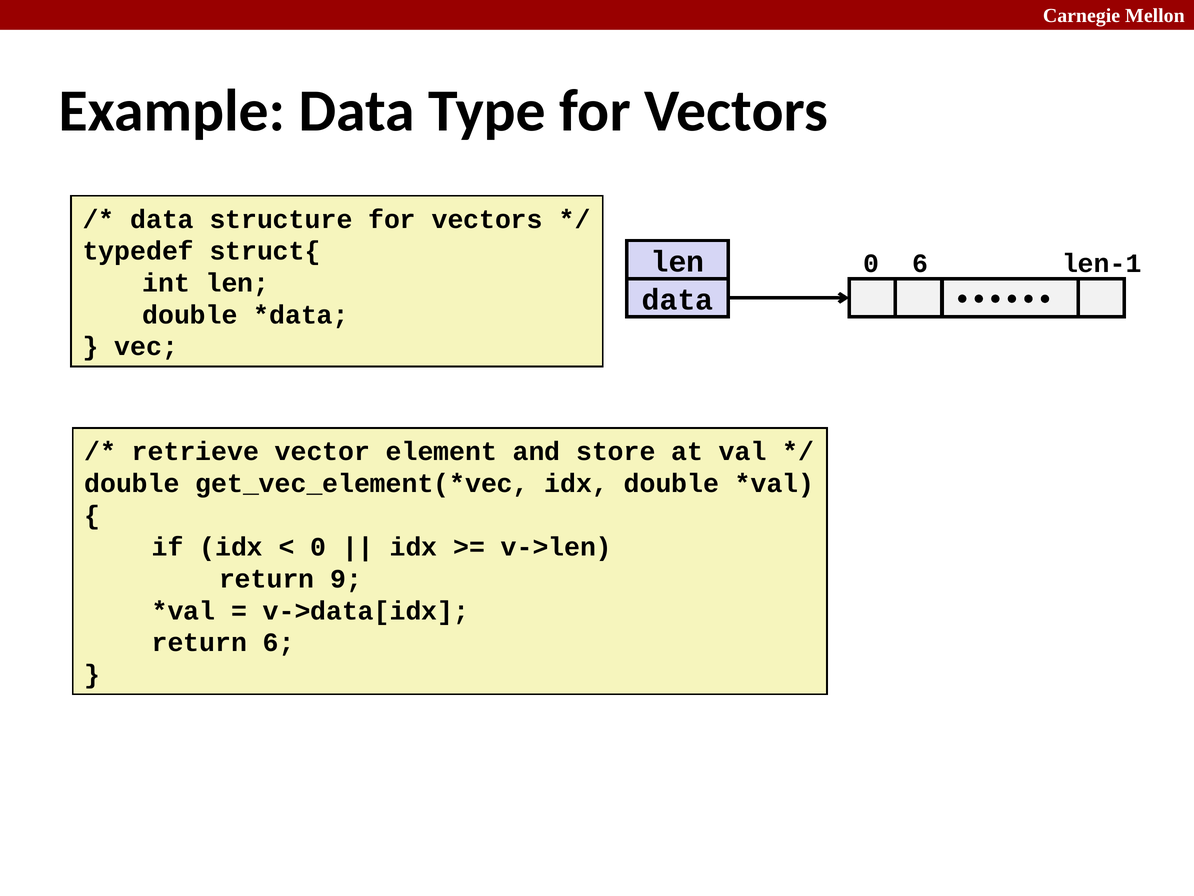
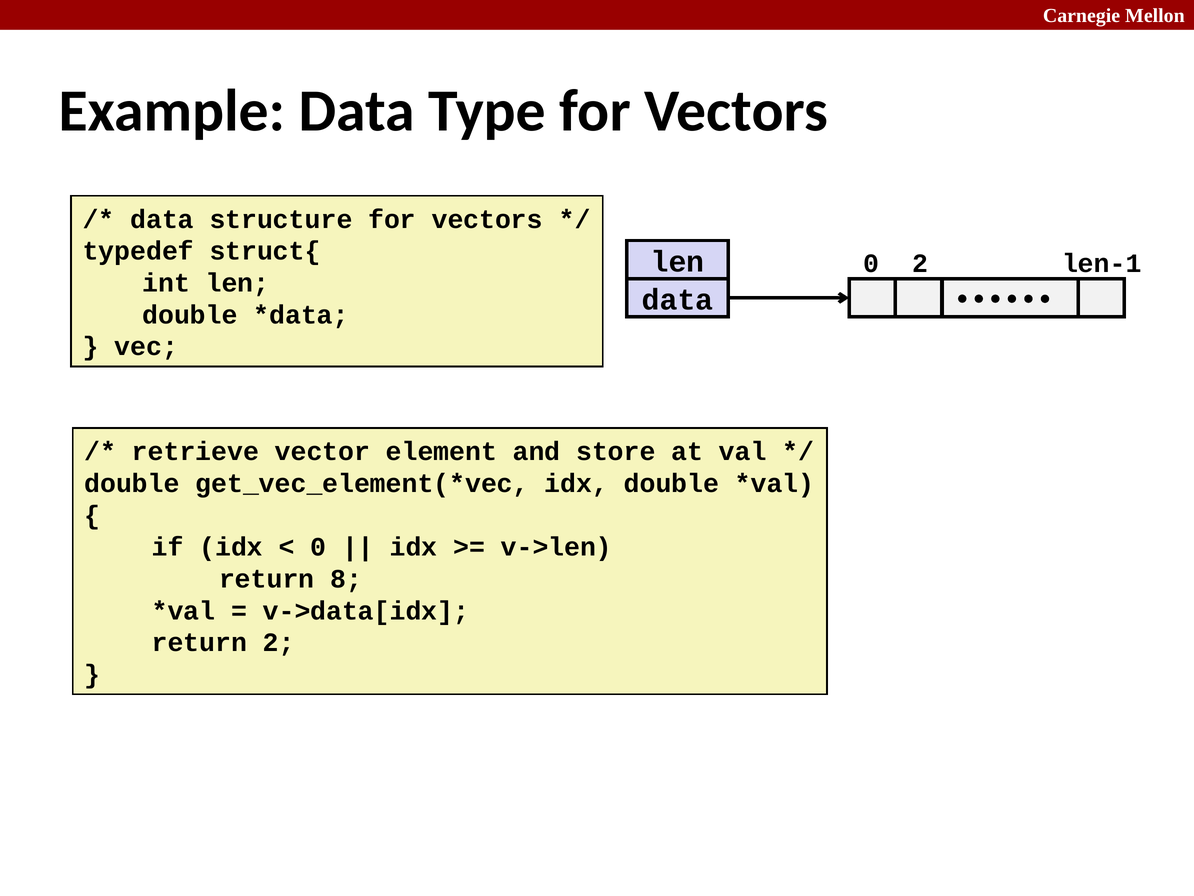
0 6: 6 -> 2
9: 9 -> 8
return 6: 6 -> 2
